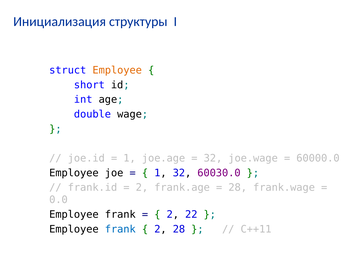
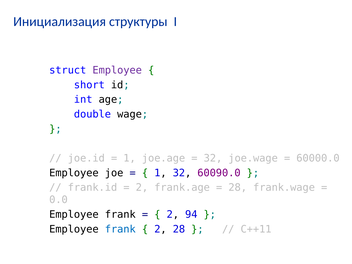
Employee at (117, 70) colour: orange -> purple
60030.0: 60030.0 -> 60090.0
22: 22 -> 94
